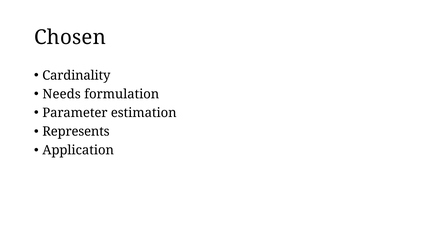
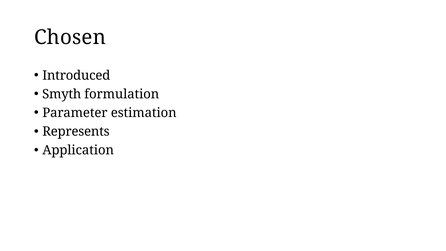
Cardinality: Cardinality -> Introduced
Needs: Needs -> Smyth
